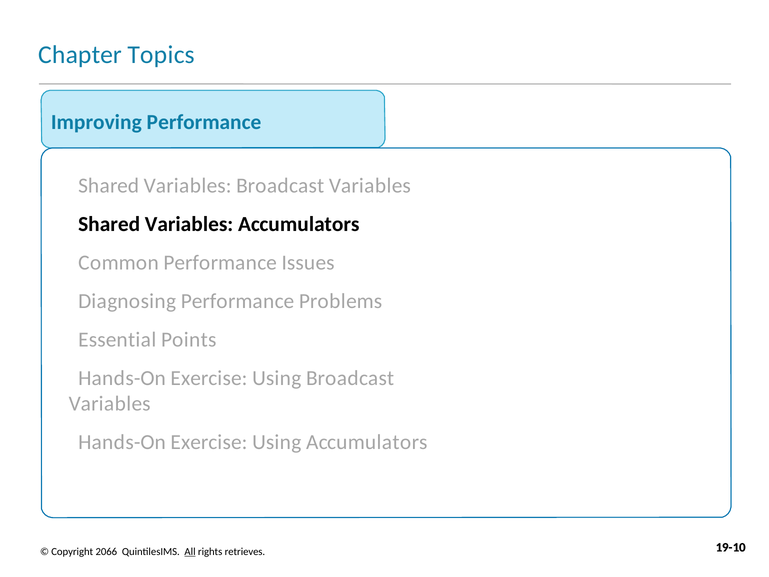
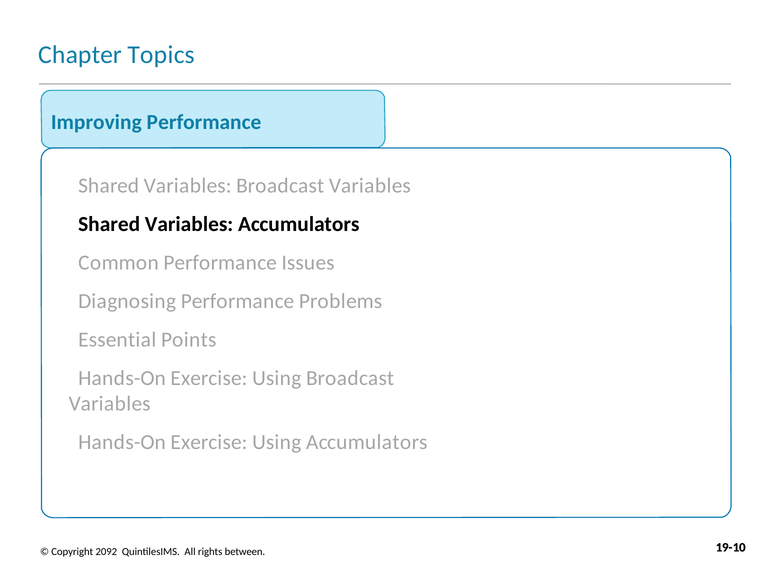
2066: 2066 -> 2092
All underline: present -> none
retrieves: retrieves -> between
